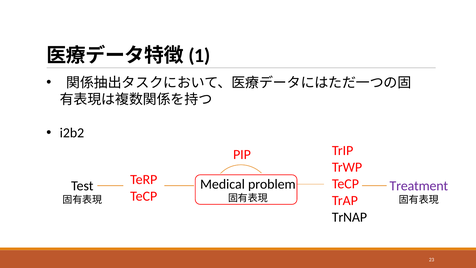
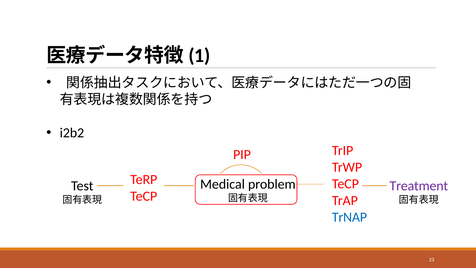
TrNAP colour: black -> blue
